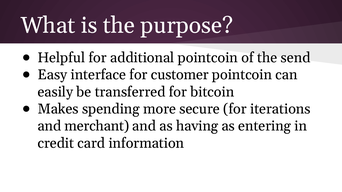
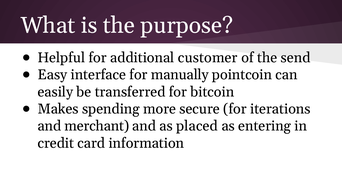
additional pointcoin: pointcoin -> customer
customer: customer -> manually
having: having -> placed
